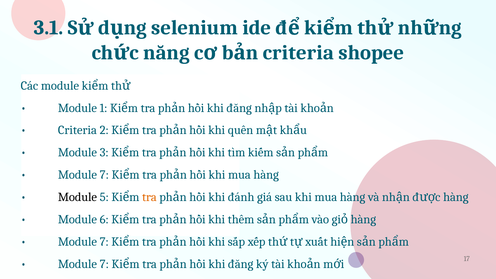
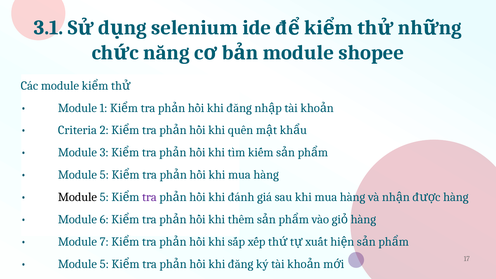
criteria at (298, 53): criteria -> module
7 at (104, 175): 7 -> 5
tra at (149, 197) colour: orange -> purple
7 at (104, 264): 7 -> 5
